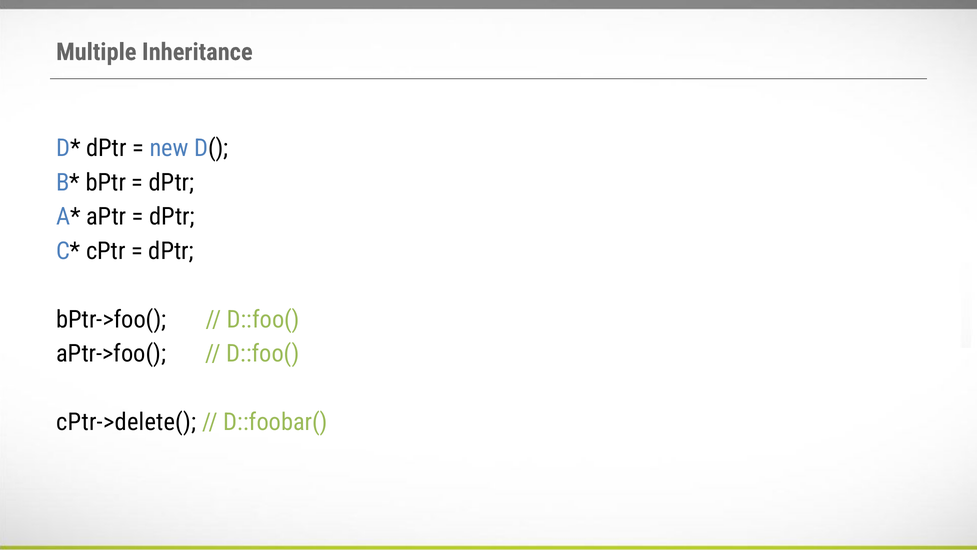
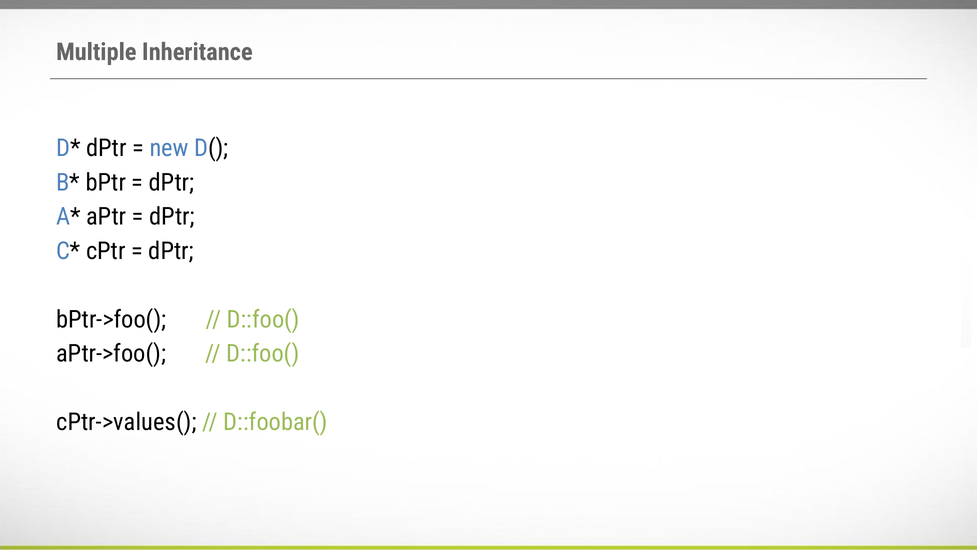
cPtr->delete(: cPtr->delete( -> cPtr->values(
